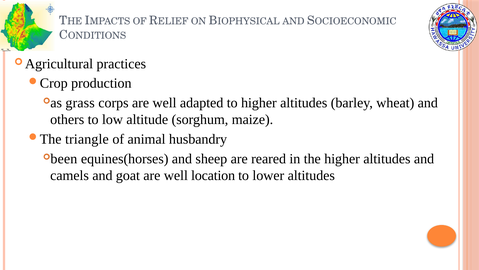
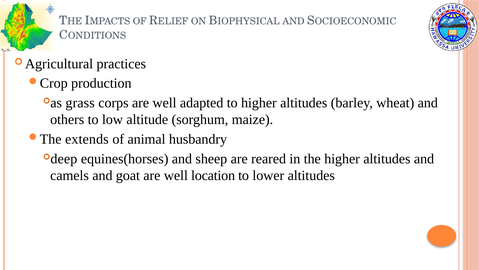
triangle: triangle -> extends
been: been -> deep
